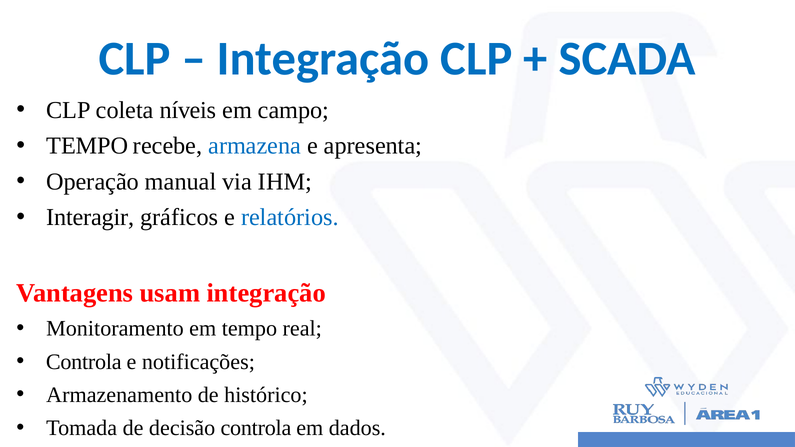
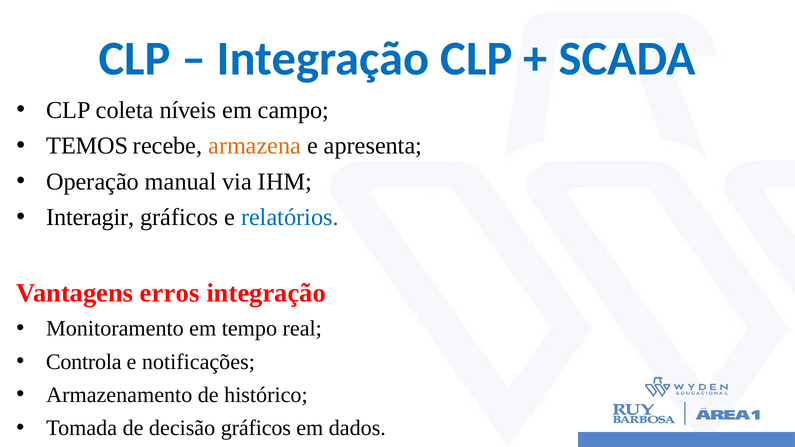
TEMPO at (87, 146): TEMPO -> TEMOS
armazena colour: blue -> orange
usam: usam -> erros
decisão controla: controla -> gráficos
